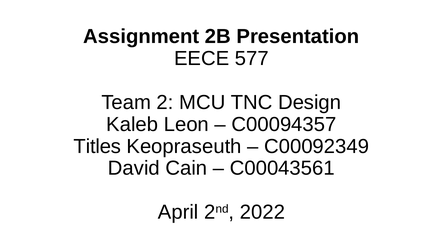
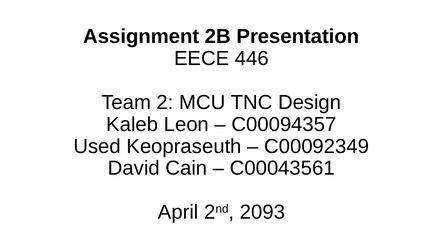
577: 577 -> 446
Titles: Titles -> Used
2022: 2022 -> 2093
